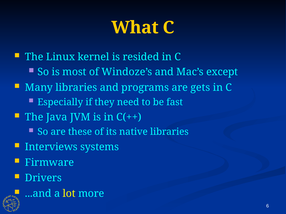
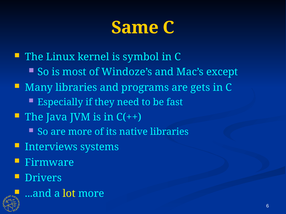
What: What -> Same
resided: resided -> symbol
are these: these -> more
